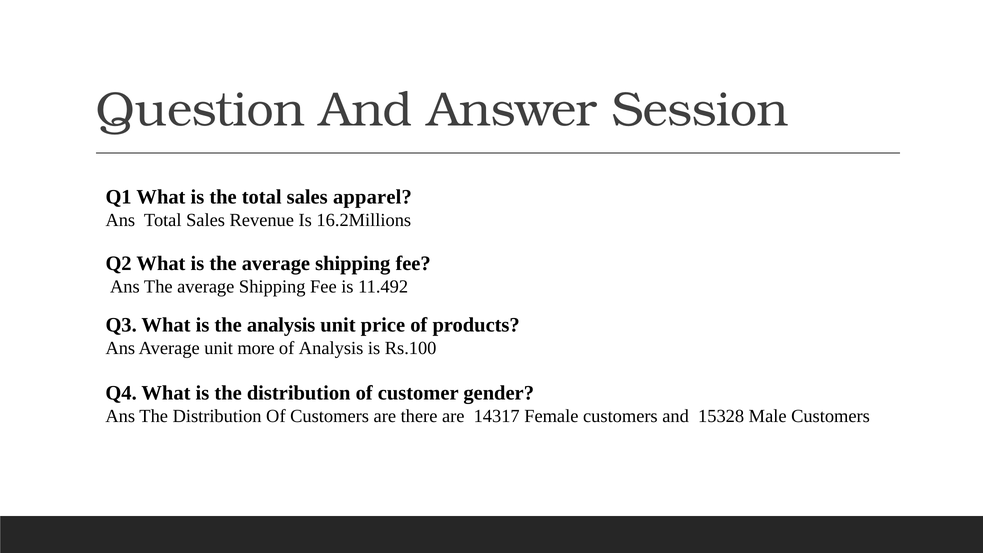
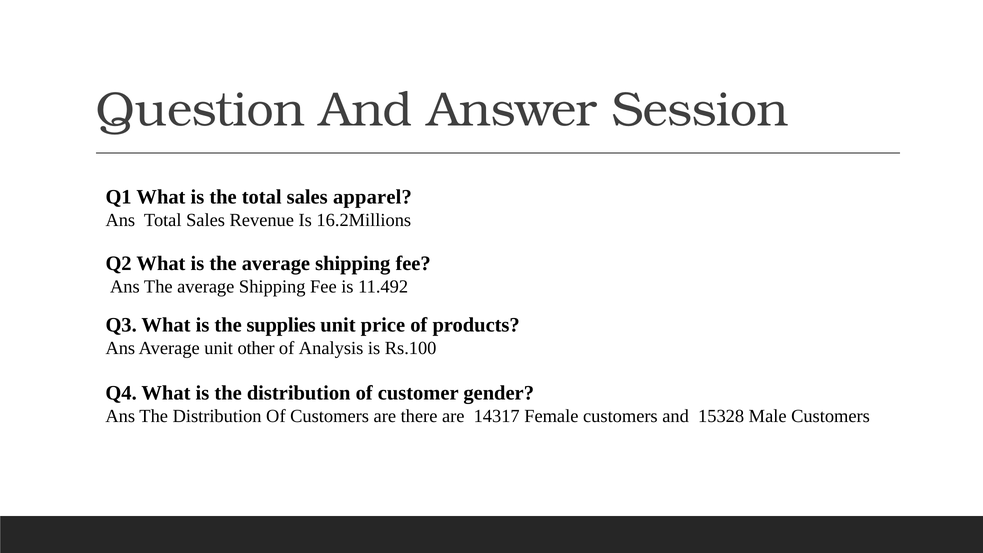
the analysis: analysis -> supplies
more: more -> other
